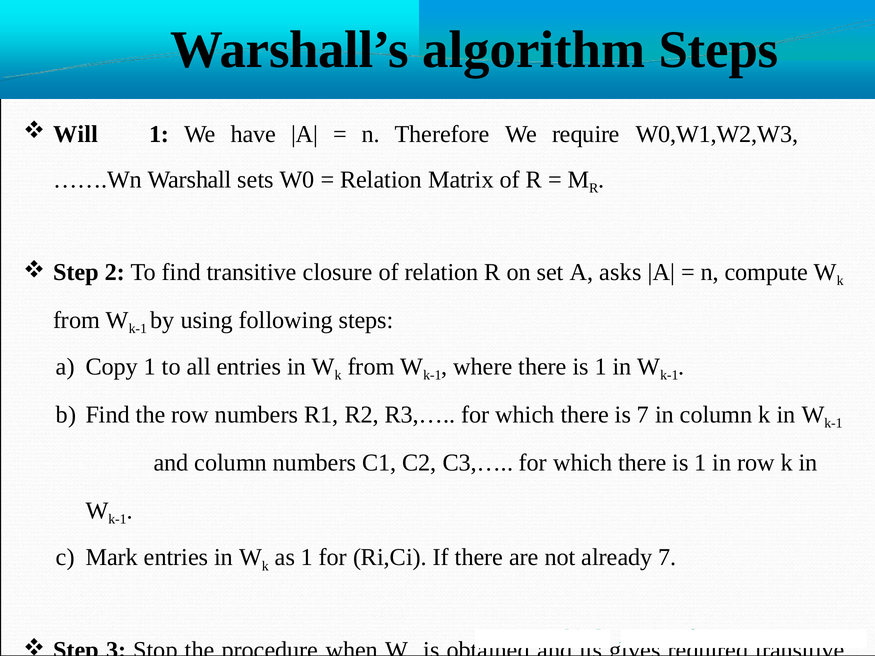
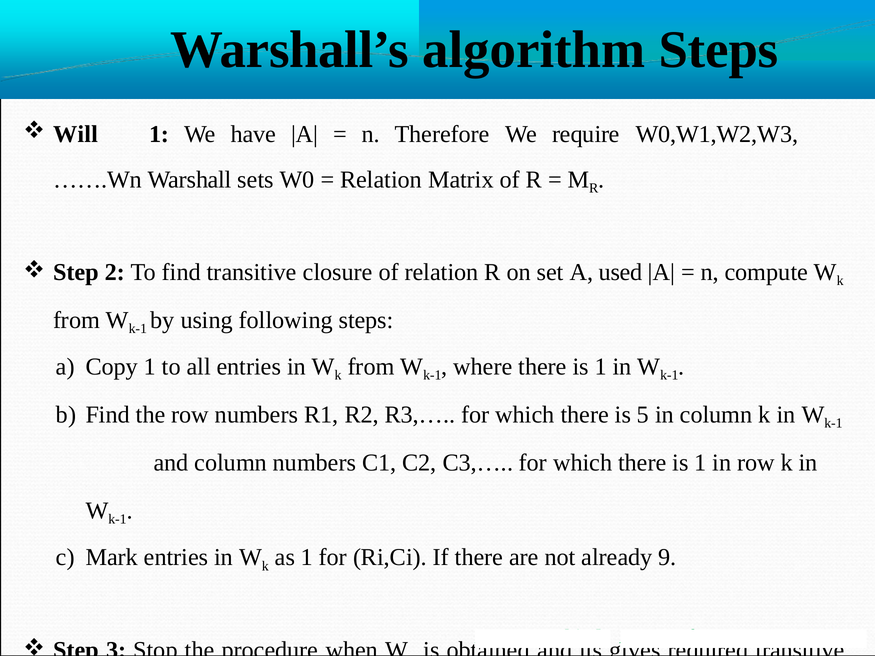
asks: asks -> used
is 7: 7 -> 5
already 7: 7 -> 9
